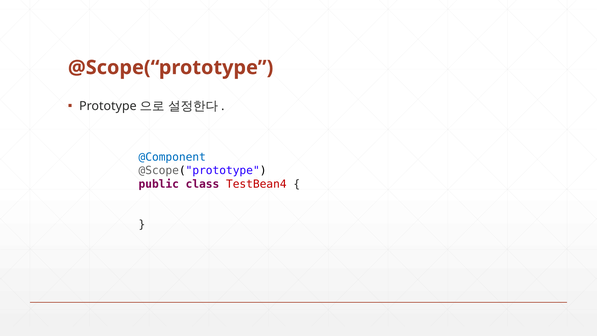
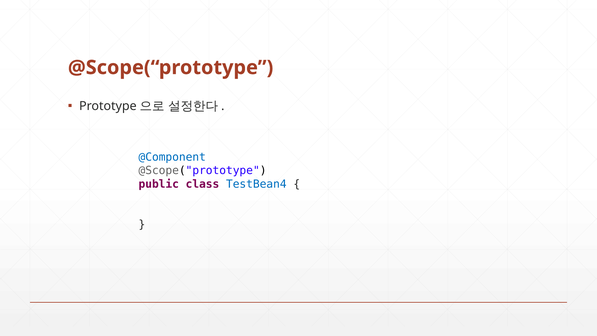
TestBean4 colour: red -> blue
